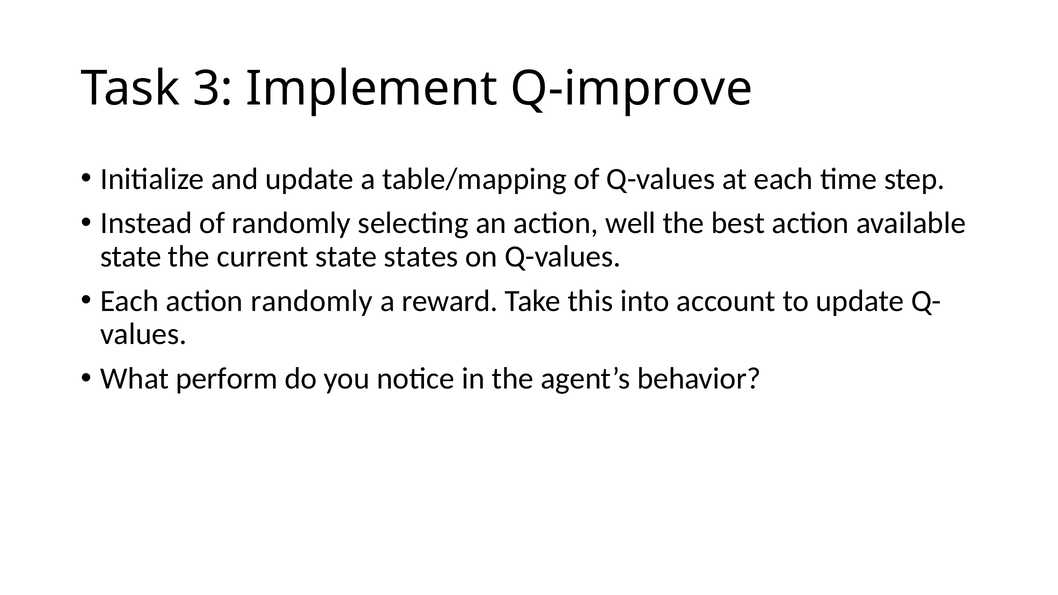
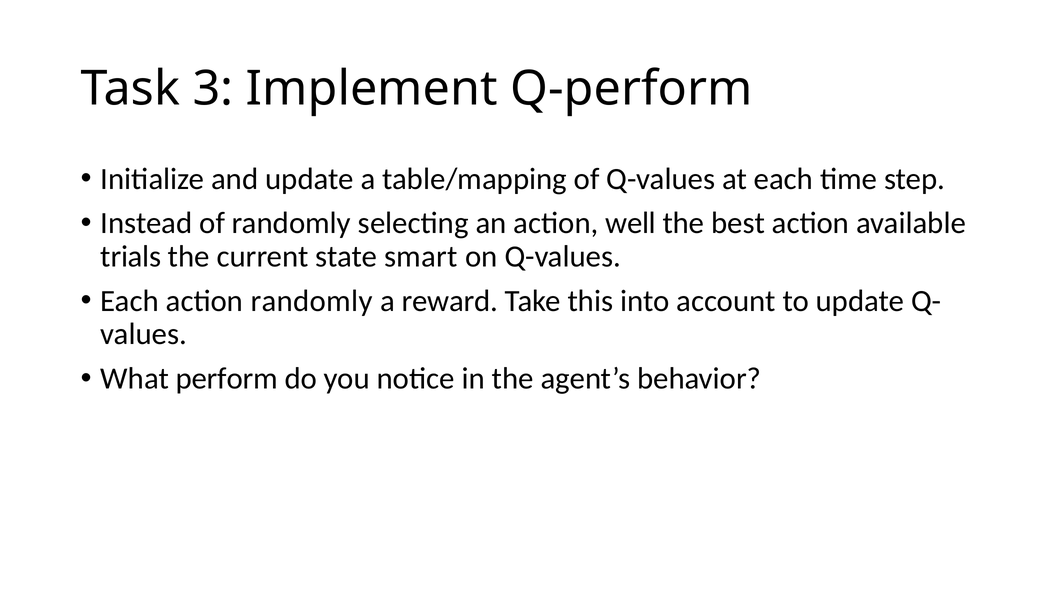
Q-improve: Q-improve -> Q-perform
state at (131, 257): state -> trials
states: states -> smart
